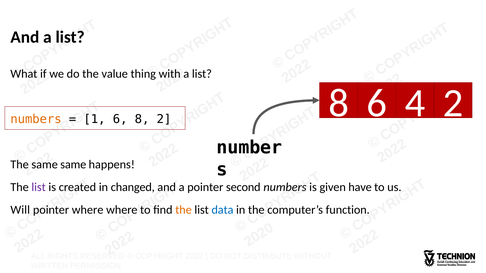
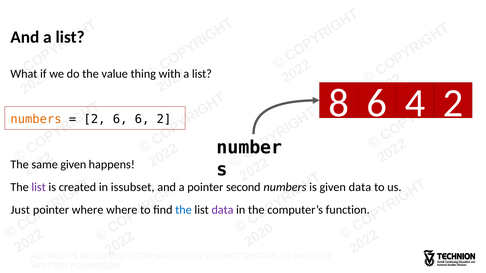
1 at (94, 119): 1 -> 2
6 8: 8 -> 6
same at (73, 165): same -> given
changed: changed -> issubset
given have: have -> data
Will: Will -> Just
the at (183, 210) colour: orange -> blue
data at (222, 210) colour: blue -> purple
